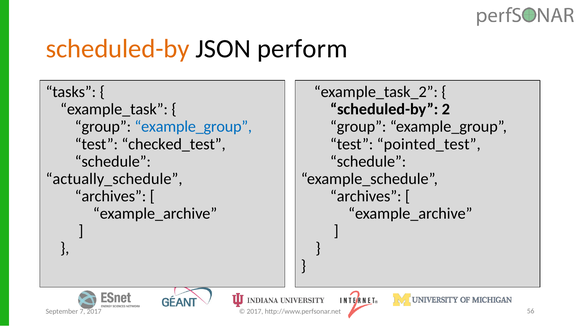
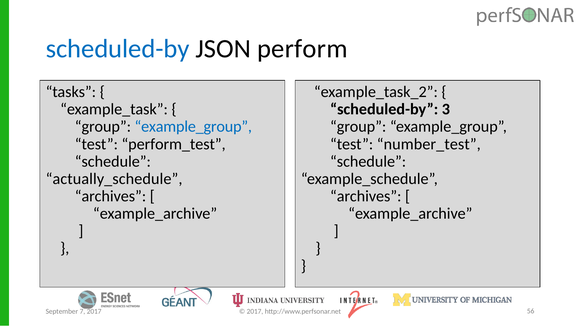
scheduled-by at (118, 49) colour: orange -> blue
2: 2 -> 3
checked_test: checked_test -> perform_test
pointed_test: pointed_test -> number_test
